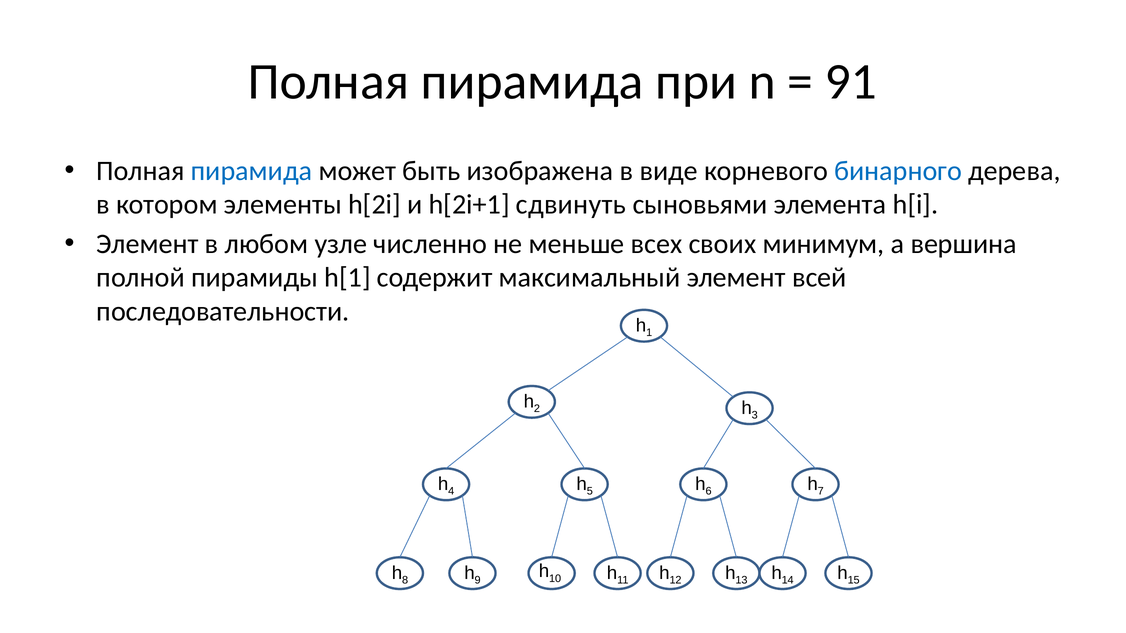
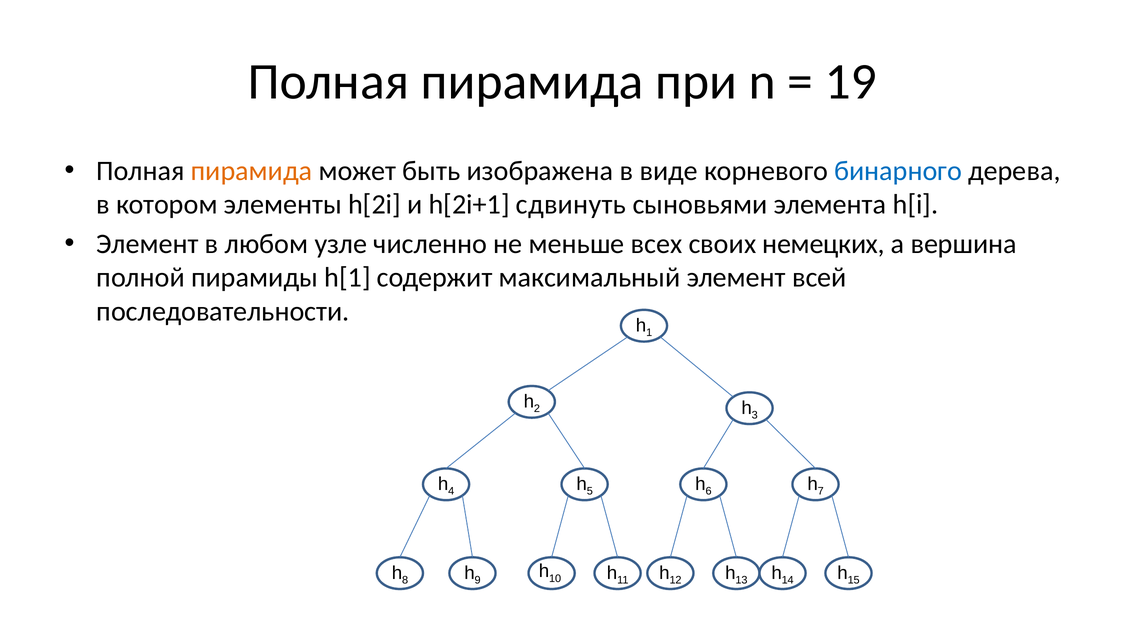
91: 91 -> 19
пирамида at (251, 171) colour: blue -> orange
минимум: минимум -> немецких
